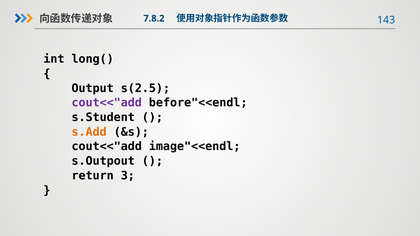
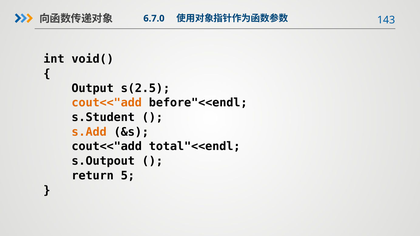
7.8.2: 7.8.2 -> 6.7.0
long(: long( -> void(
cout<<"add at (107, 103) colour: purple -> orange
image"<<endl: image"<<endl -> total"<<endl
3: 3 -> 5
